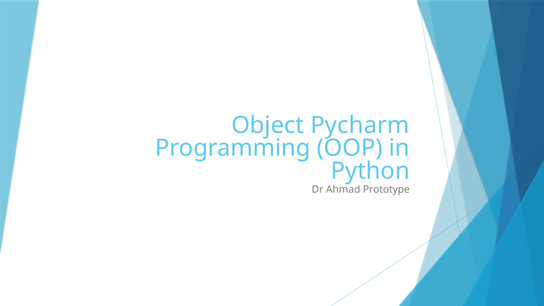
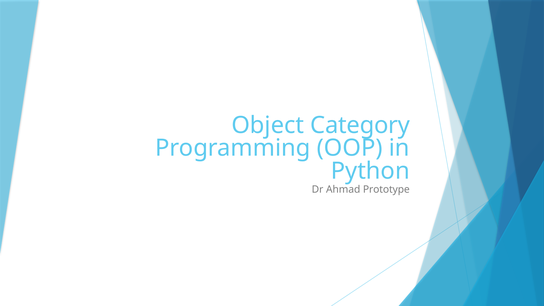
Pycharm: Pycharm -> Category
